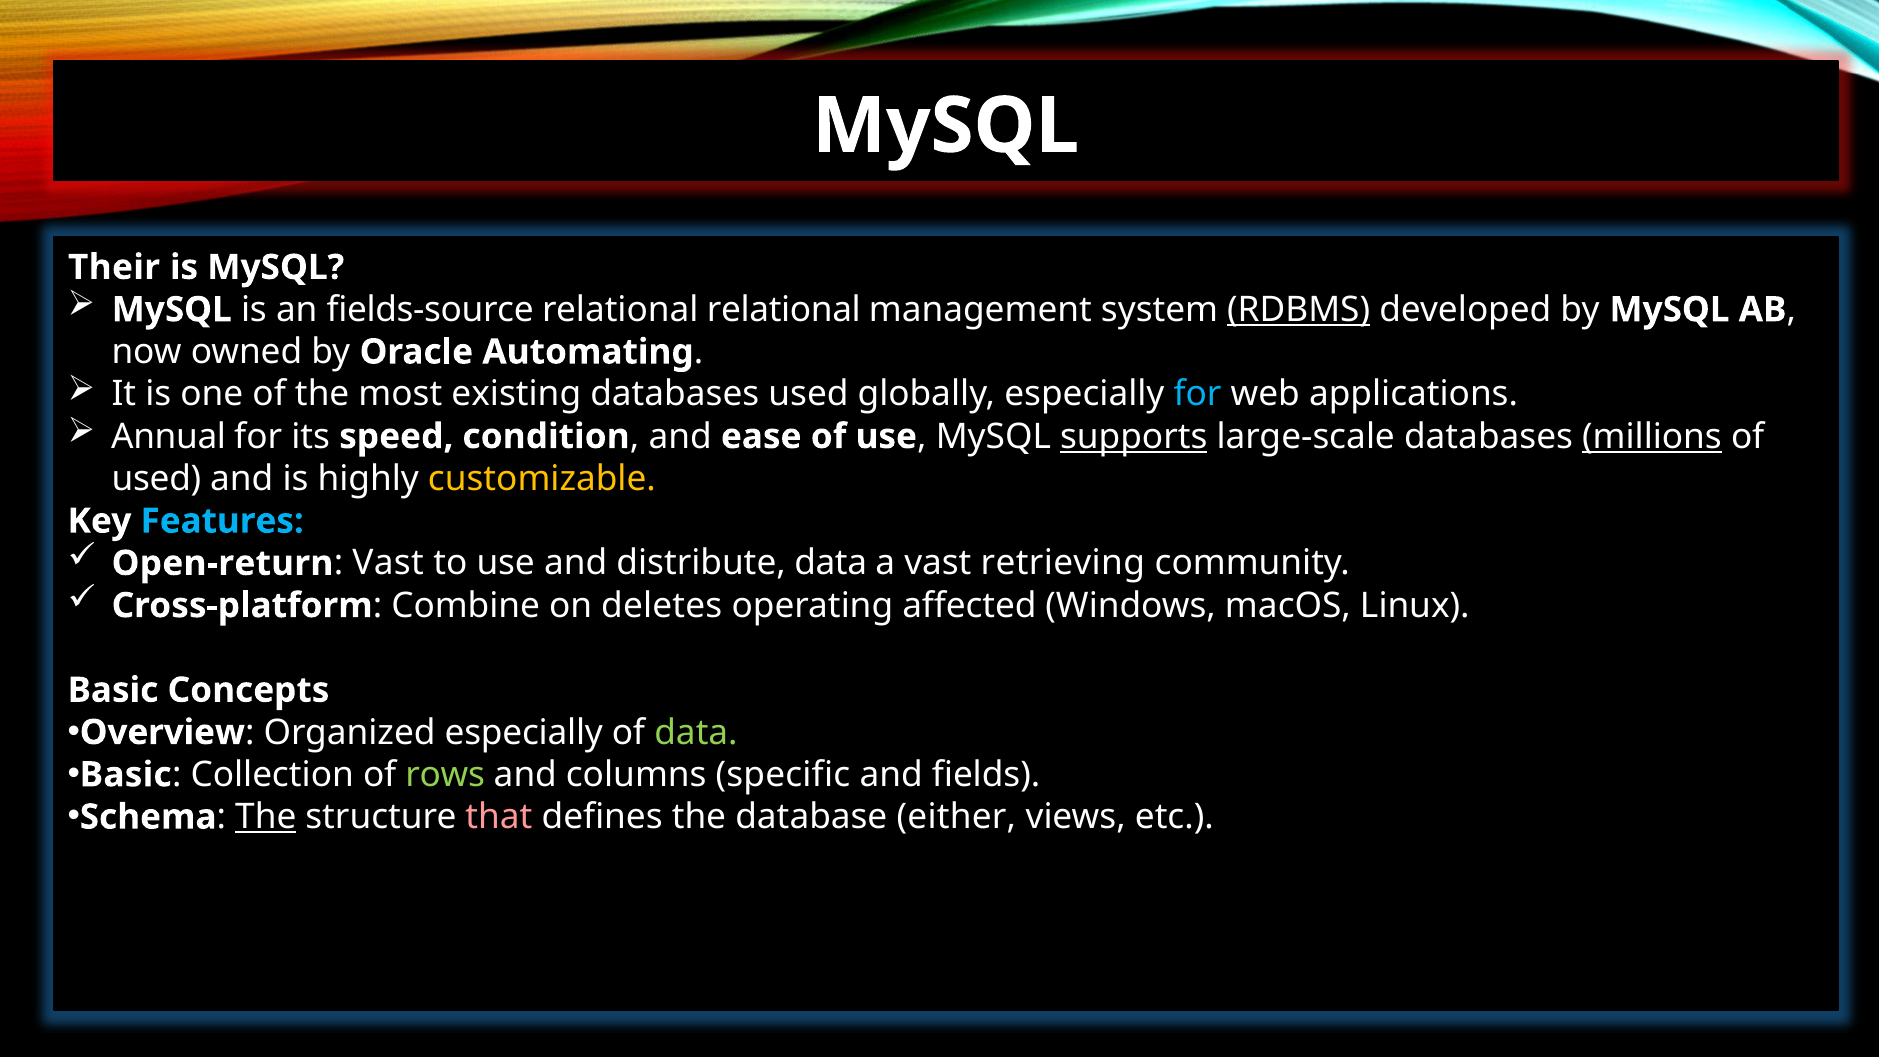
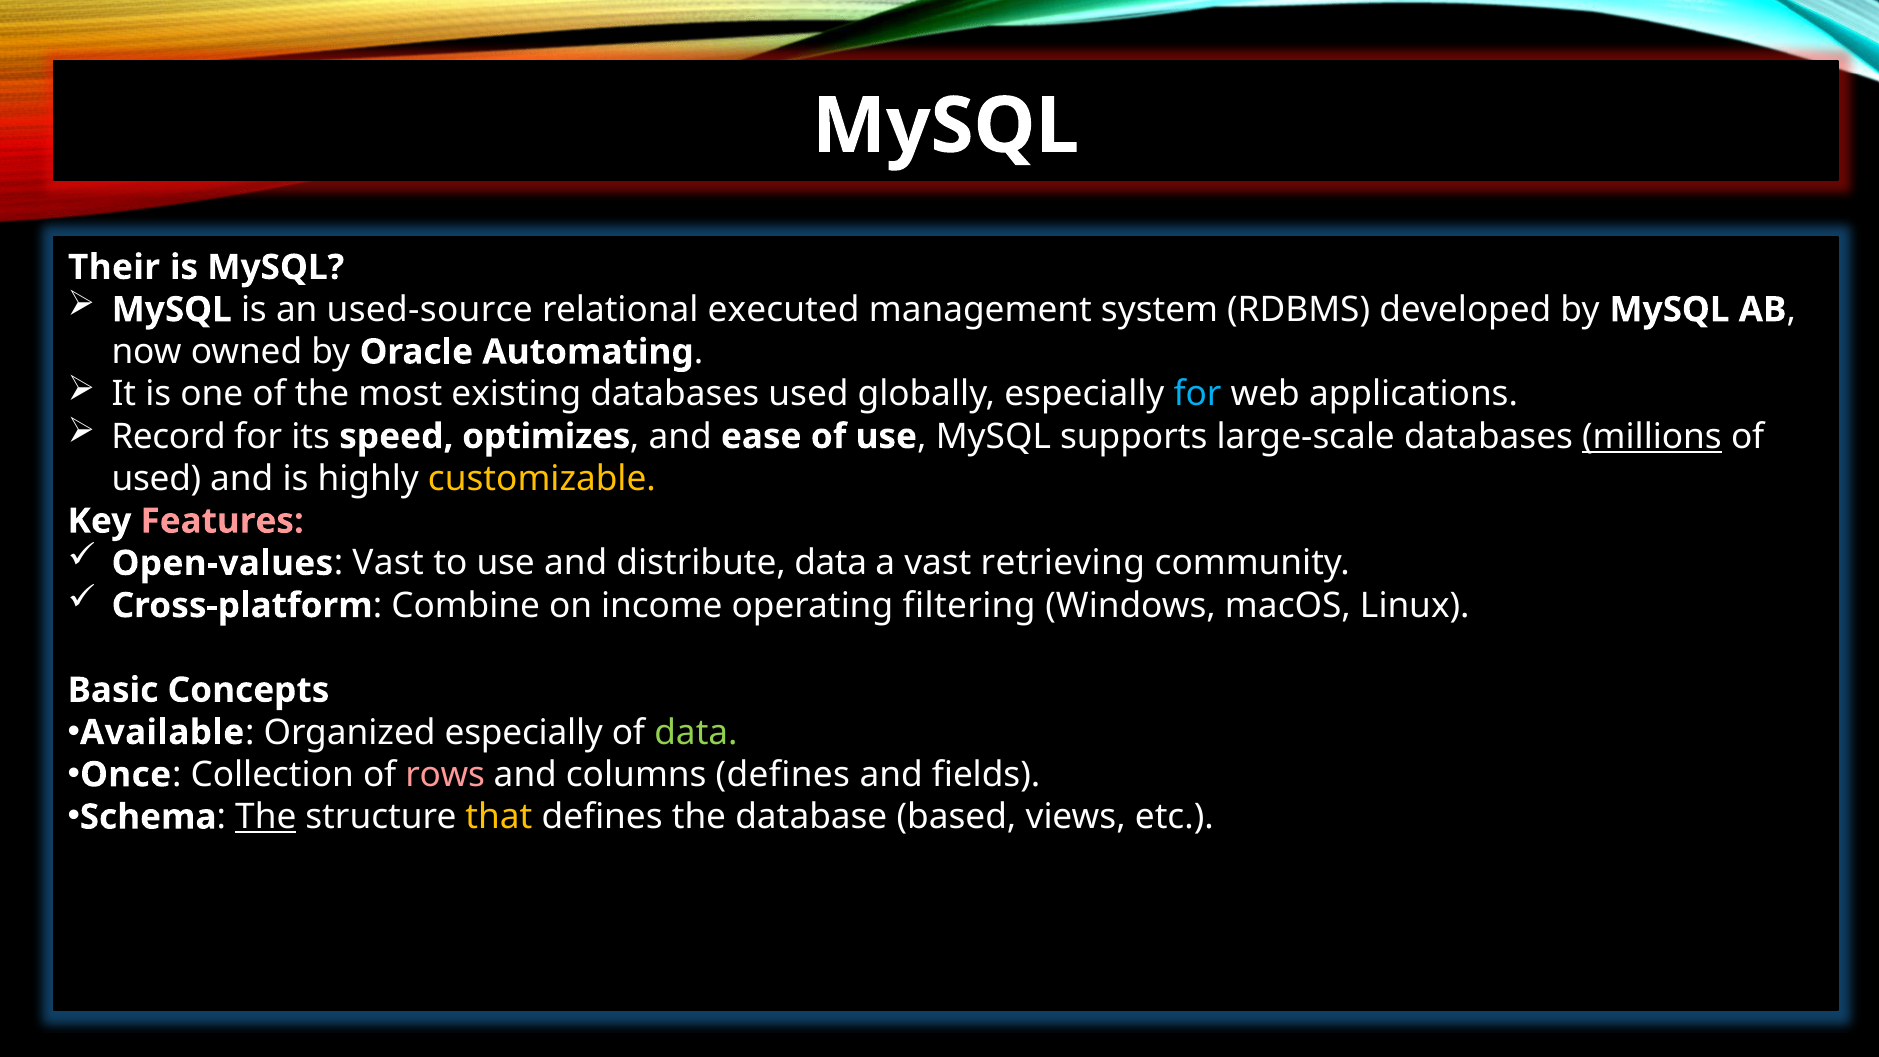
fields-source: fields-source -> used-source
relational relational: relational -> executed
RDBMS underline: present -> none
Annual: Annual -> Record
condition: condition -> optimizes
supports underline: present -> none
Features colour: light blue -> pink
Open-return: Open-return -> Open-values
deletes: deletes -> income
affected: affected -> filtering
Overview: Overview -> Available
Basic at (126, 775): Basic -> Once
rows colour: light green -> pink
columns specific: specific -> defines
that colour: pink -> yellow
either: either -> based
